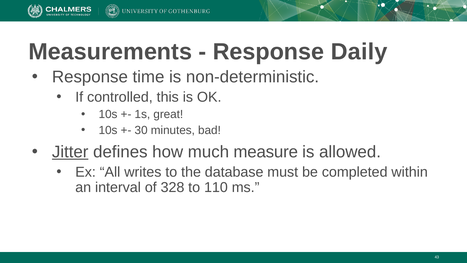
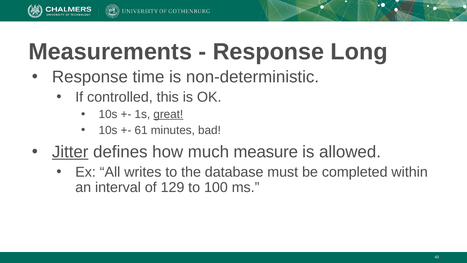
Daily: Daily -> Long
great underline: none -> present
30: 30 -> 61
328: 328 -> 129
110: 110 -> 100
